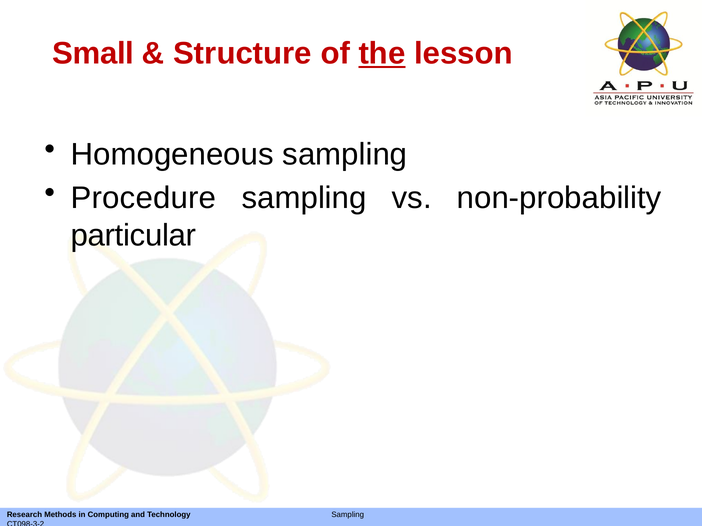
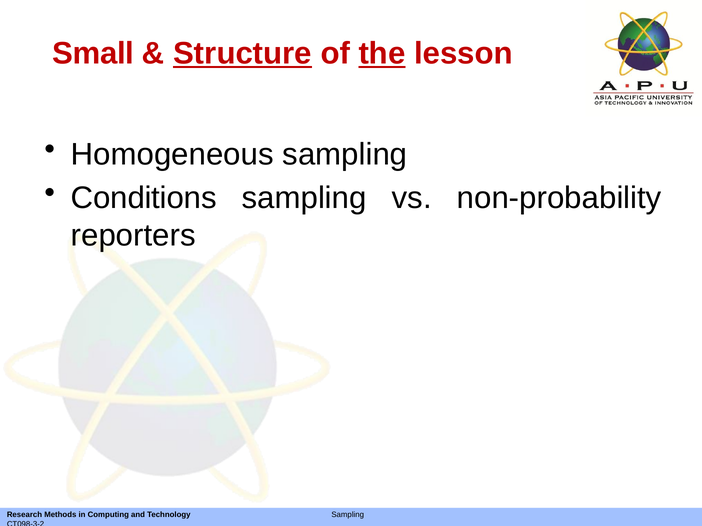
Structure underline: none -> present
Procedure: Procedure -> Conditions
particular: particular -> reporters
